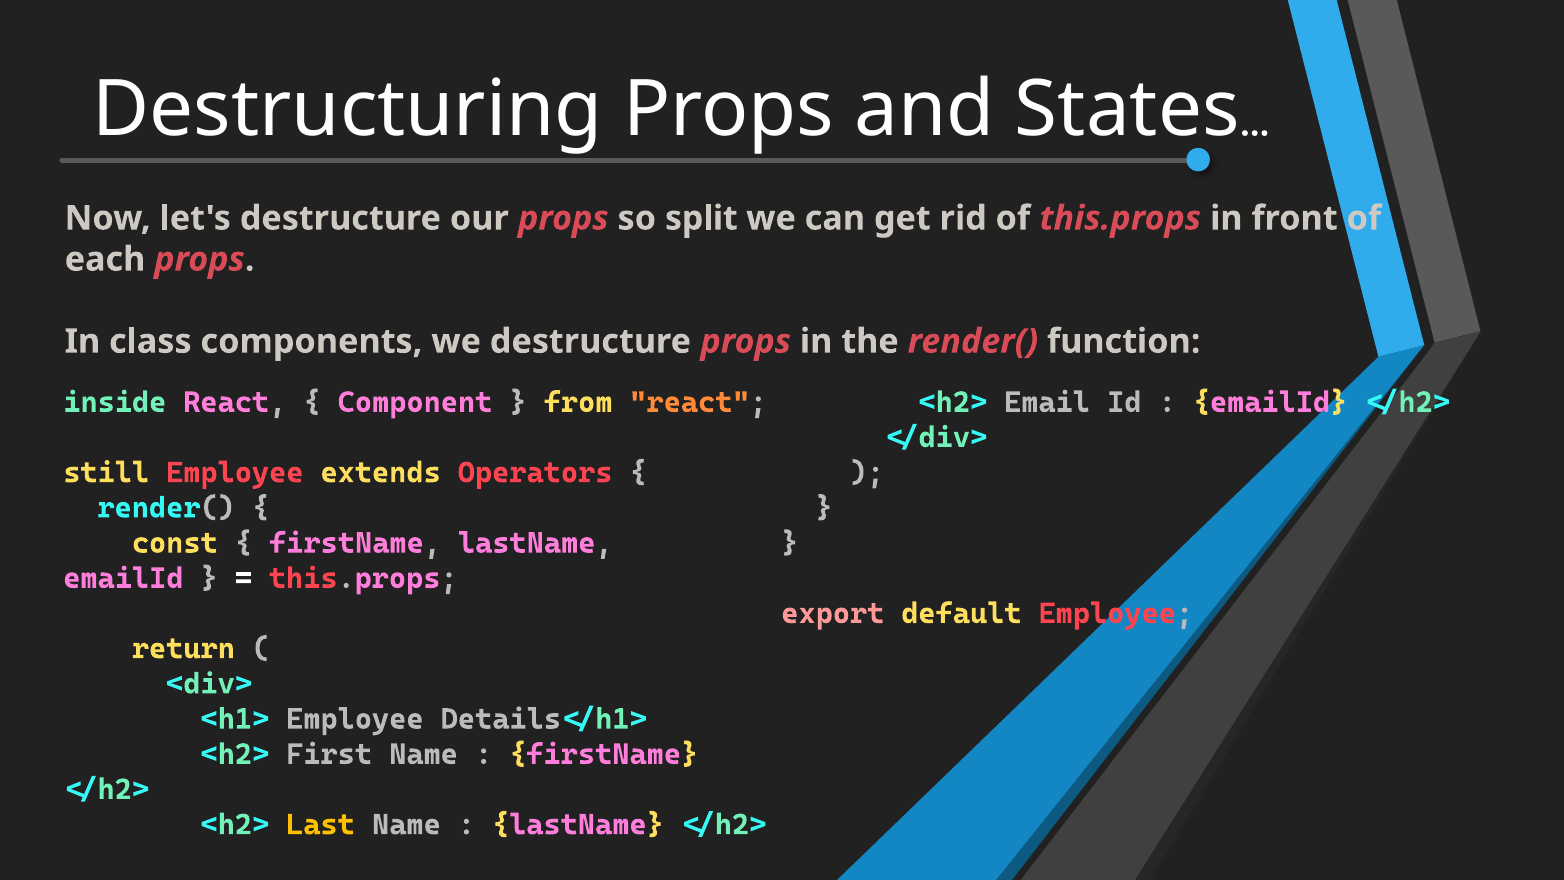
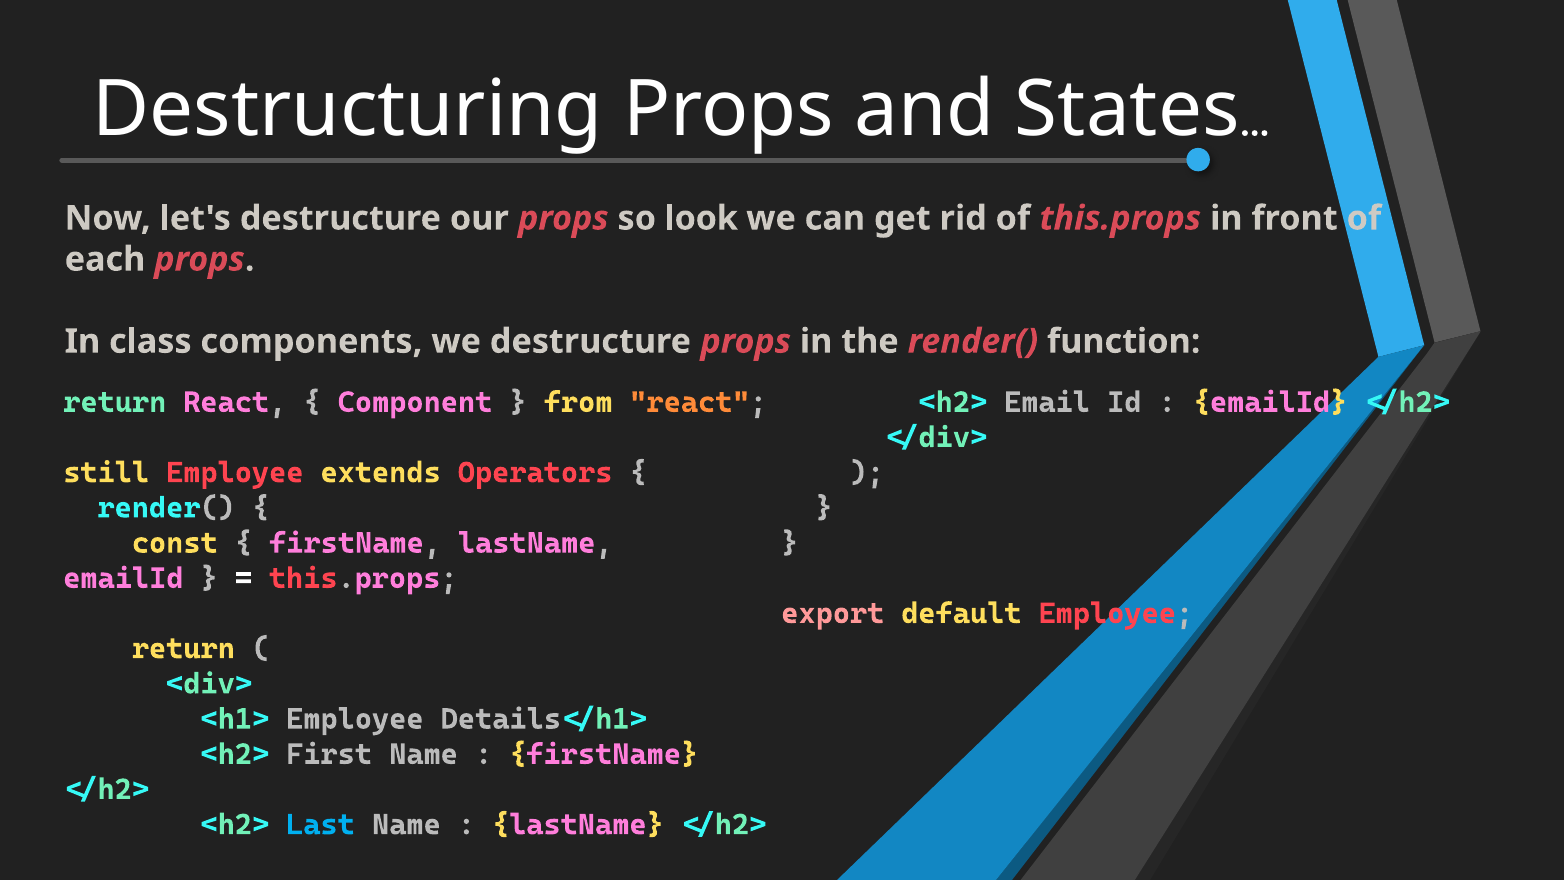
split: split -> look
inside at (115, 402): inside -> return
Last colour: yellow -> light blue
